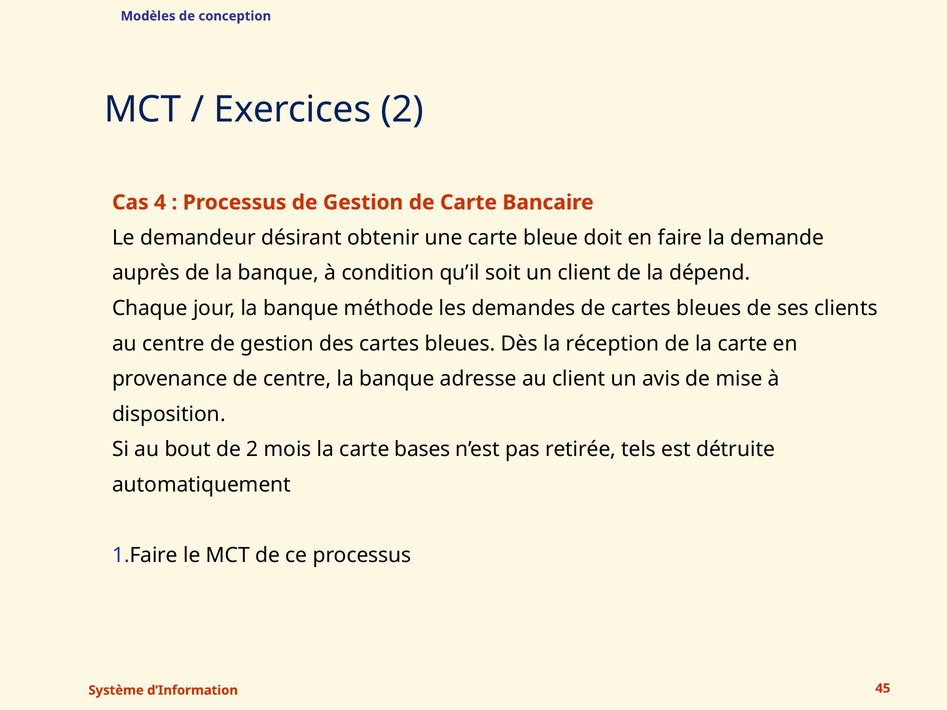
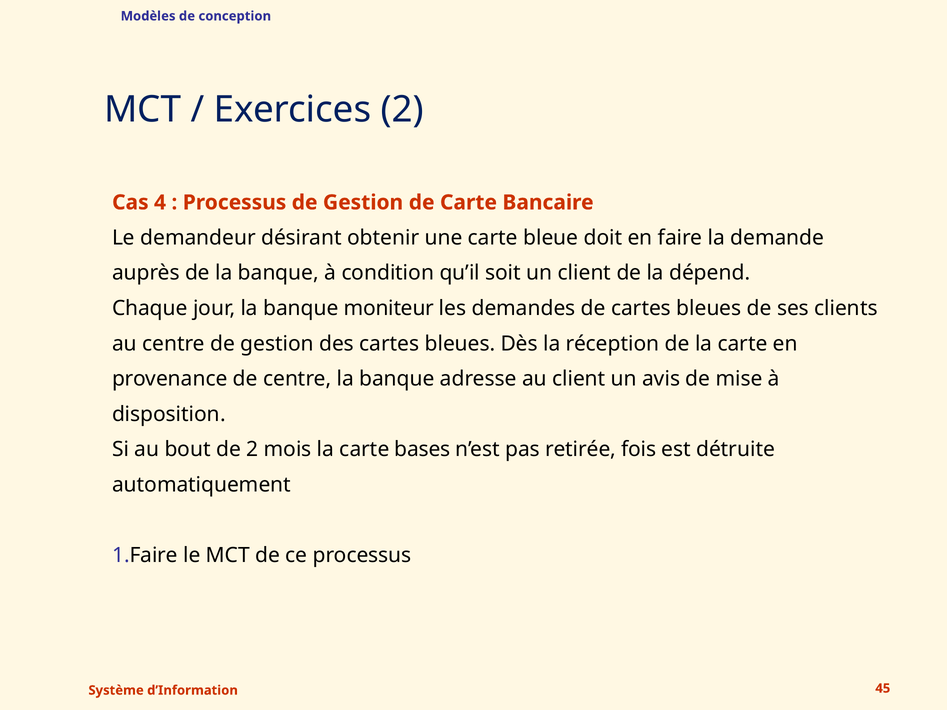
méthode: méthode -> moniteur
tels: tels -> fois
